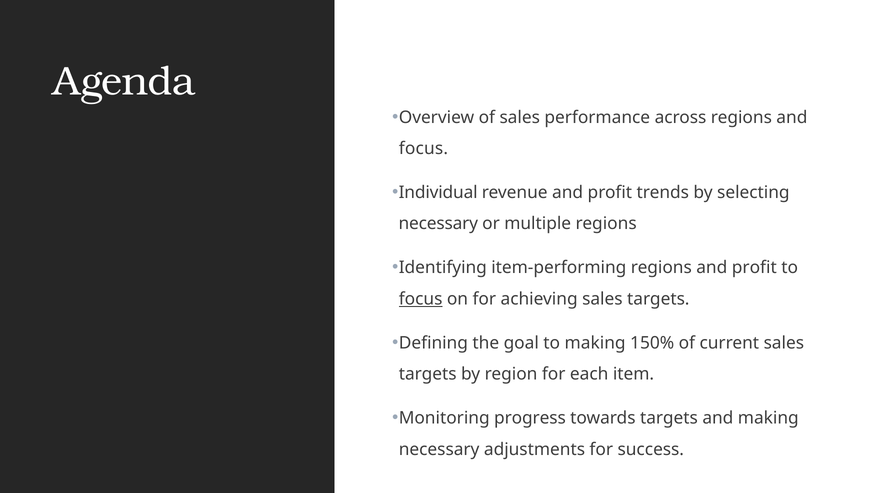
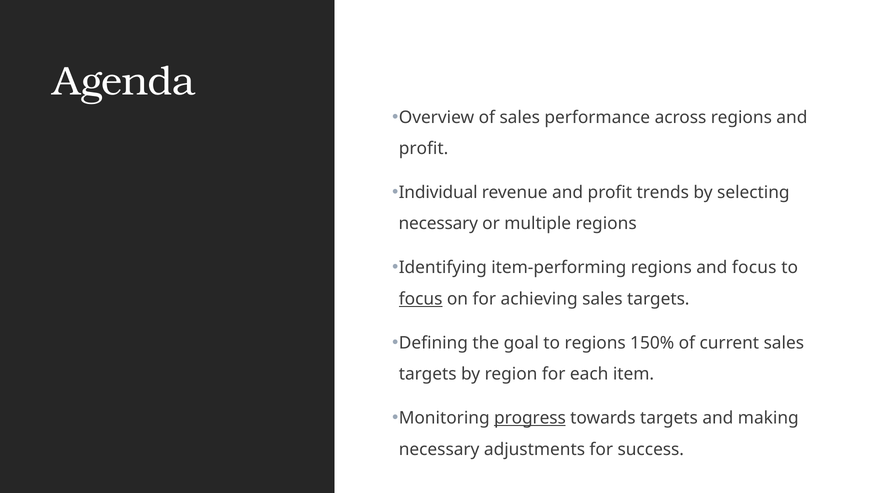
focus at (423, 148): focus -> profit
regions and profit: profit -> focus
to making: making -> regions
progress underline: none -> present
